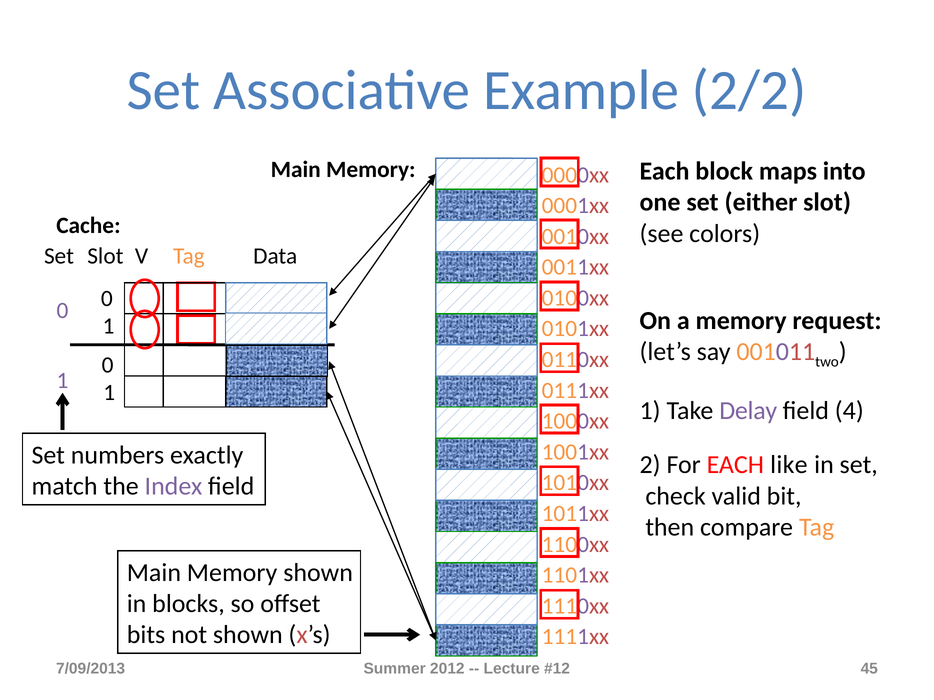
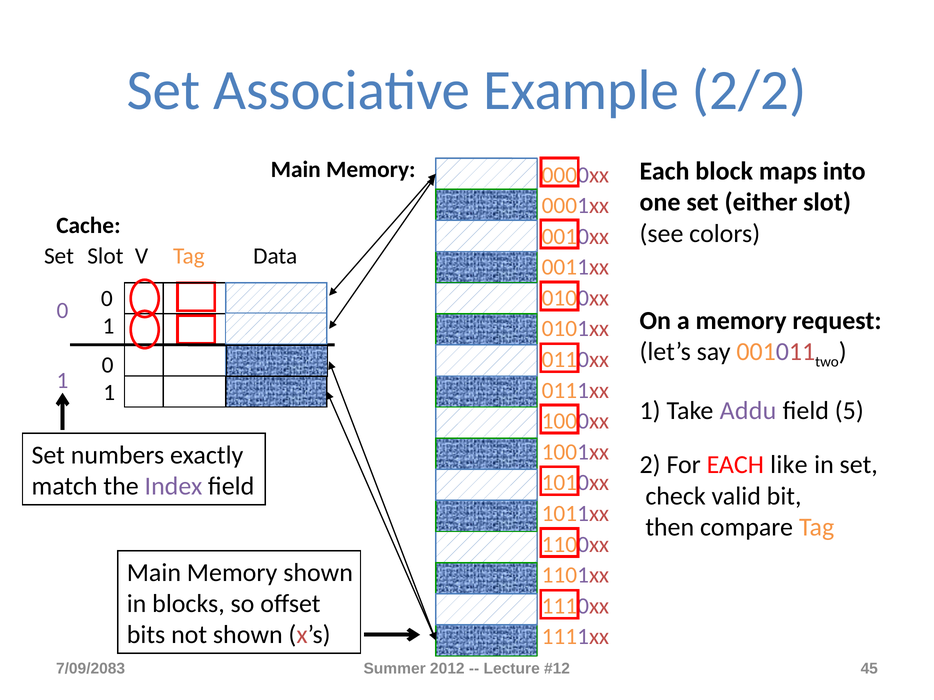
Delay: Delay -> Addu
4: 4 -> 5
7/09/2013: 7/09/2013 -> 7/09/2083
